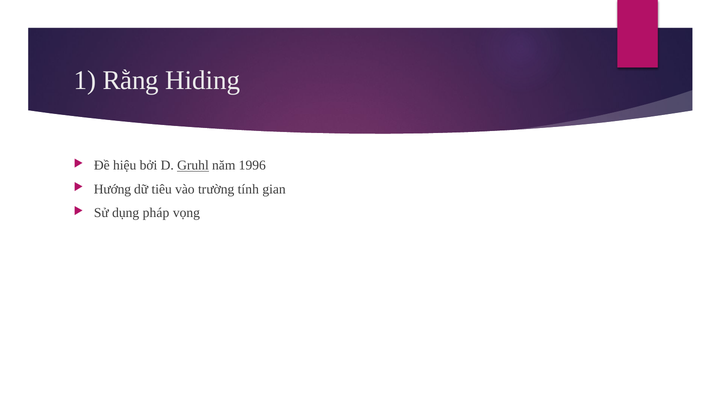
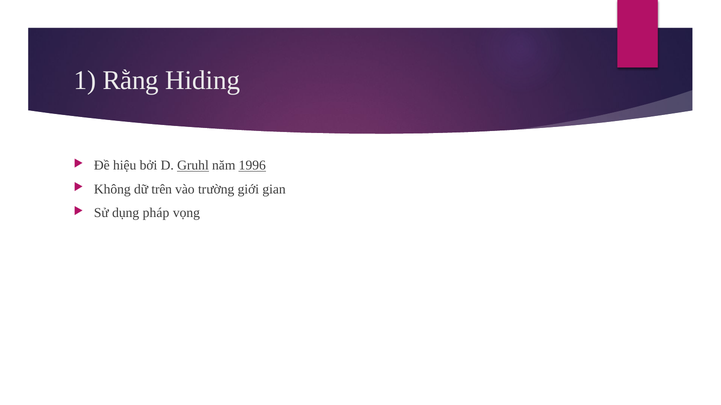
1996 underline: none -> present
Hướng: Hướng -> Không
tiêu: tiêu -> trên
tính: tính -> giới
